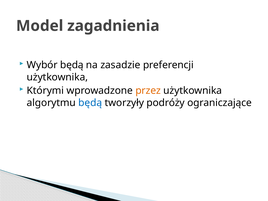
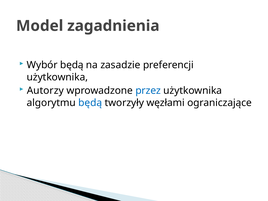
Którymi: Którymi -> Autorzy
przez colour: orange -> blue
podróży: podróży -> węzłami
